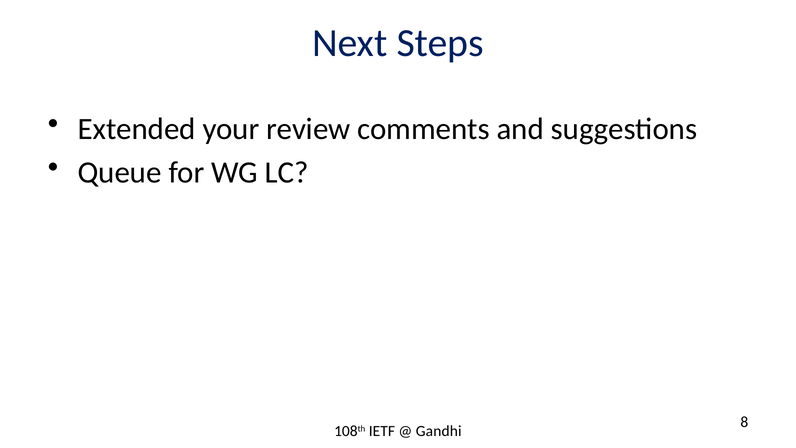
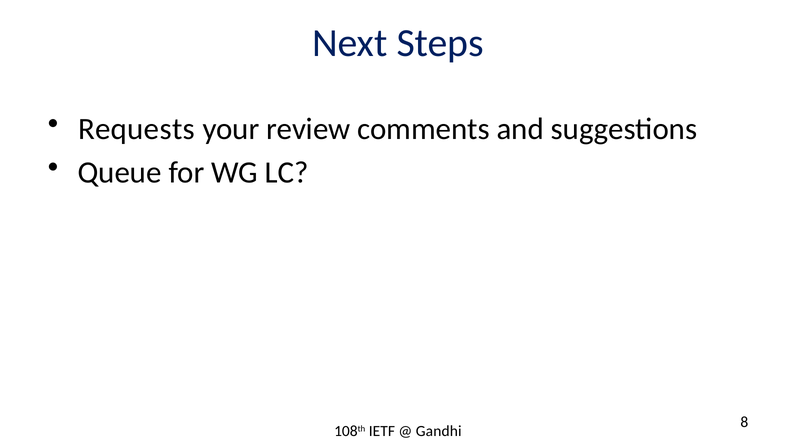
Extended: Extended -> Requests
